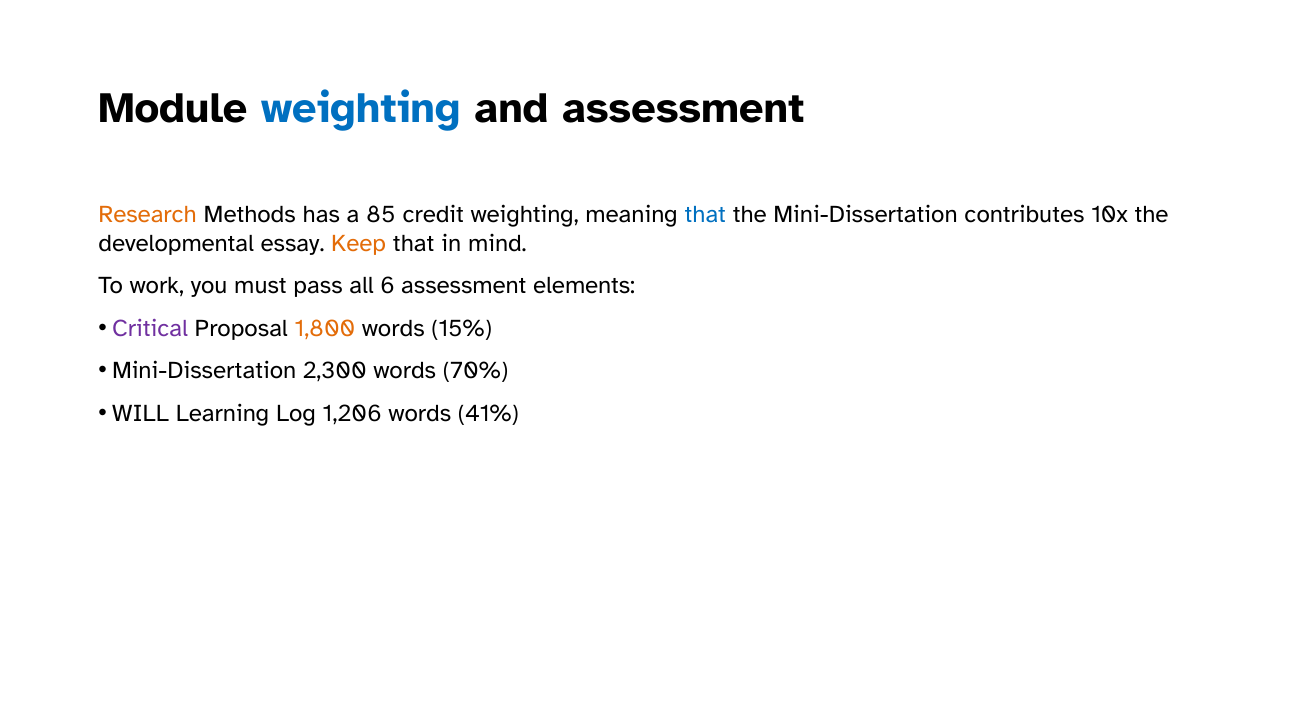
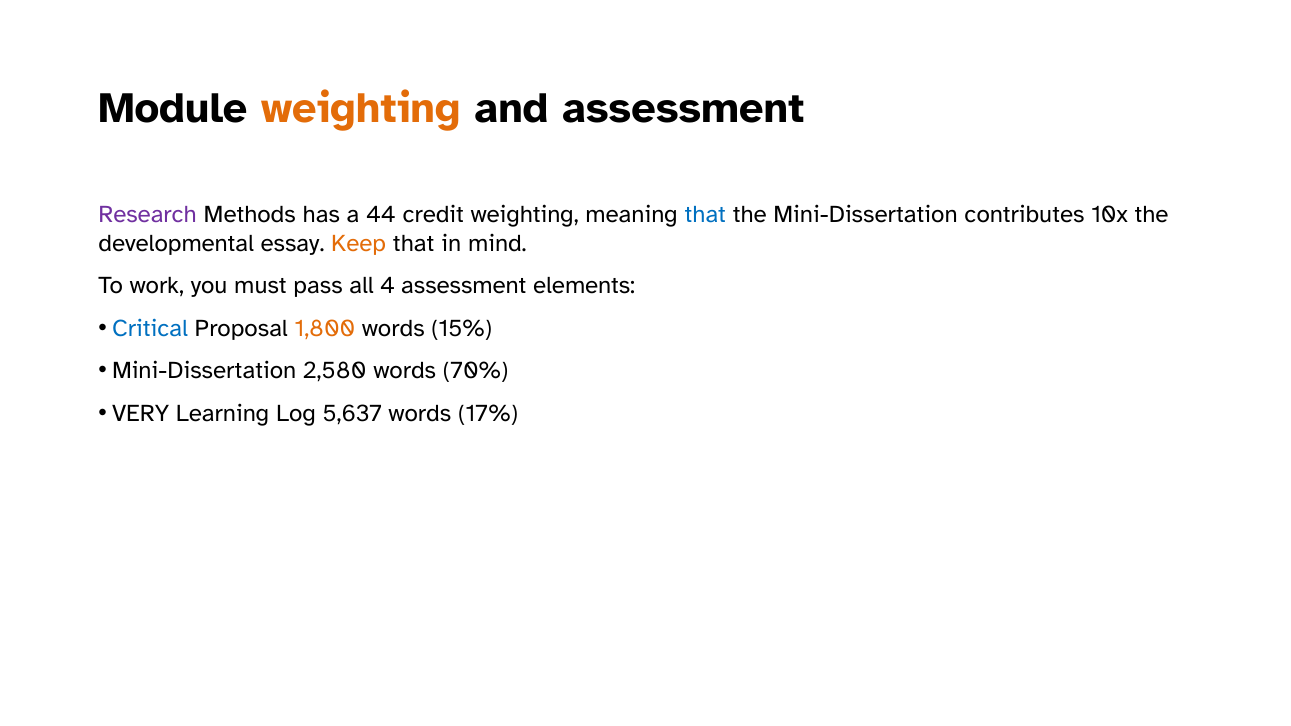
weighting at (361, 109) colour: blue -> orange
Research colour: orange -> purple
85: 85 -> 44
6: 6 -> 4
Critical colour: purple -> blue
2,300: 2,300 -> 2,580
WILL: WILL -> VERY
1,206: 1,206 -> 5,637
41%: 41% -> 17%
